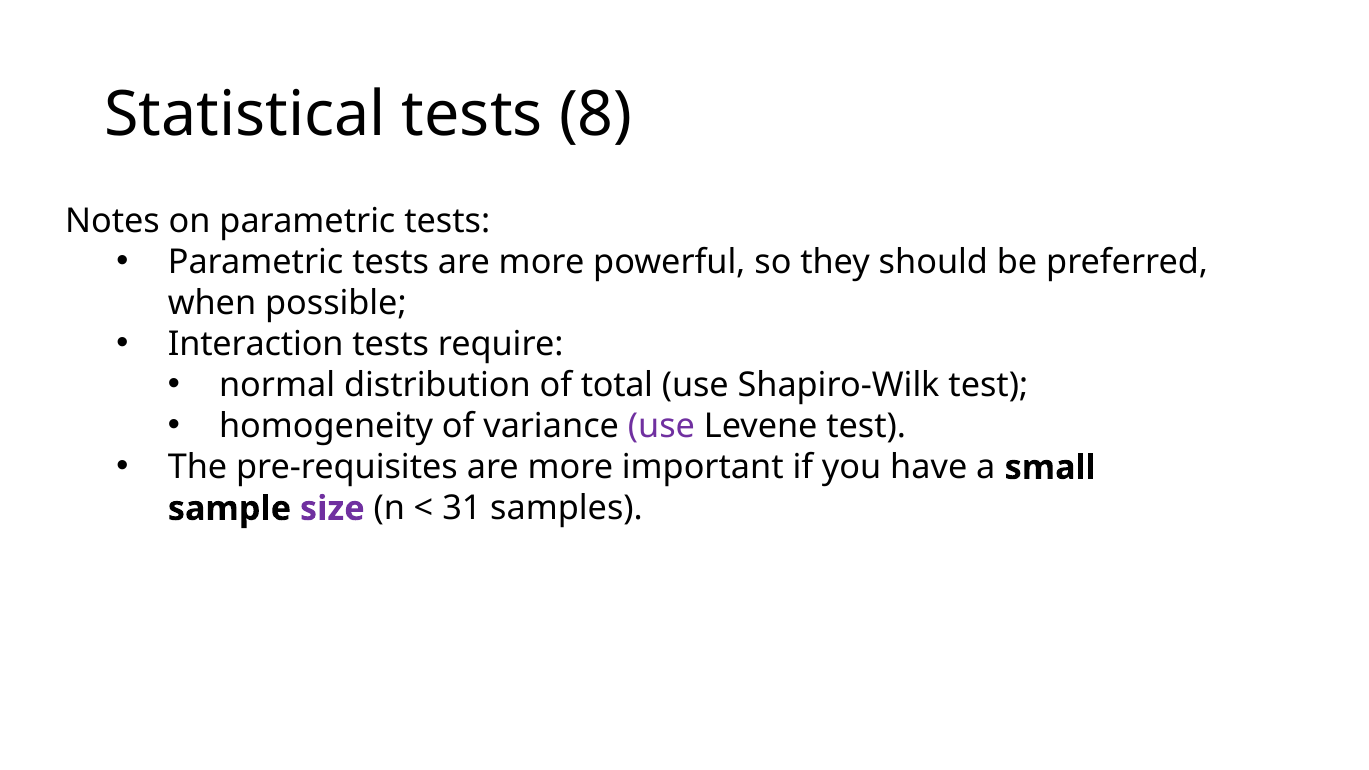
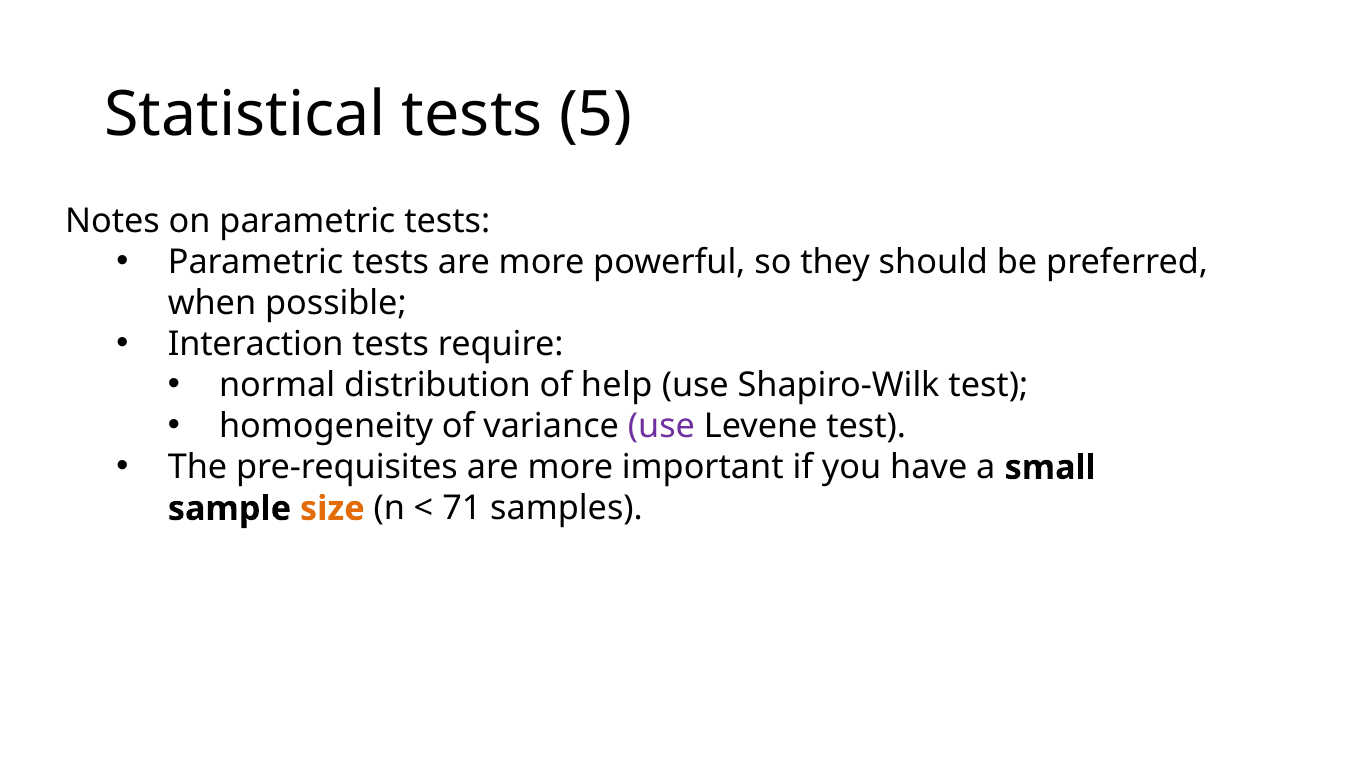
8: 8 -> 5
total: total -> help
size colour: purple -> orange
31: 31 -> 71
